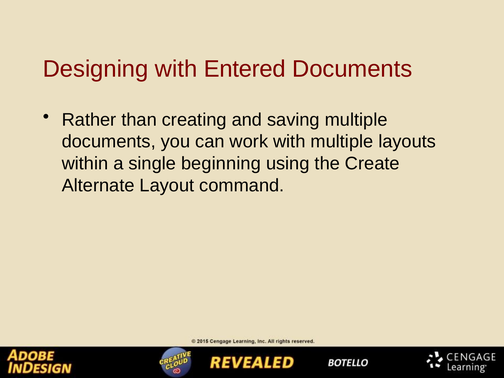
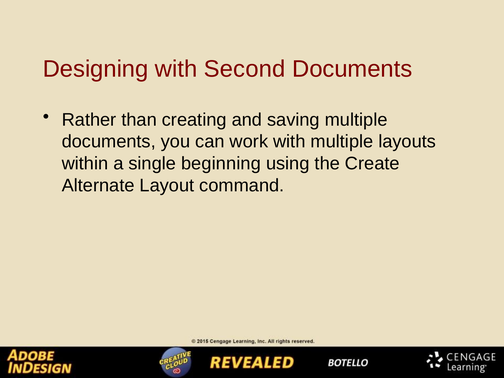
Entered: Entered -> Second
